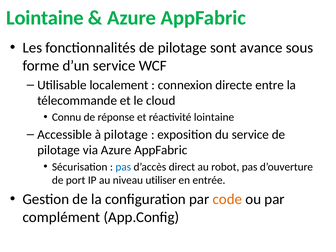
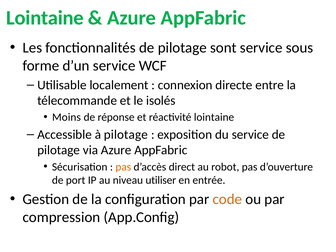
sont avance: avance -> service
cloud: cloud -> isolés
Connu: Connu -> Moins
pas at (123, 167) colour: blue -> orange
complément: complément -> compression
